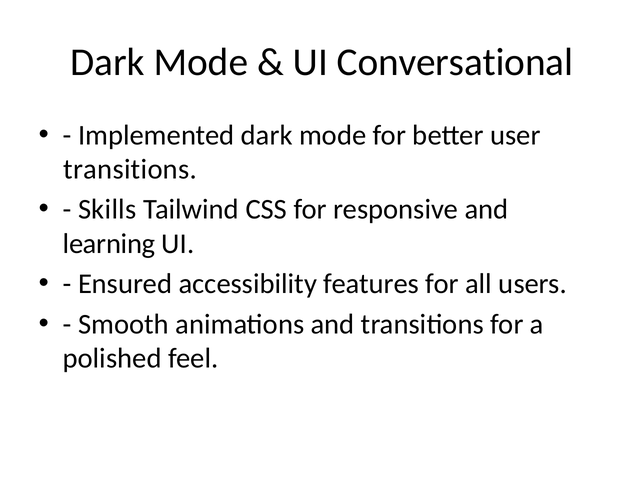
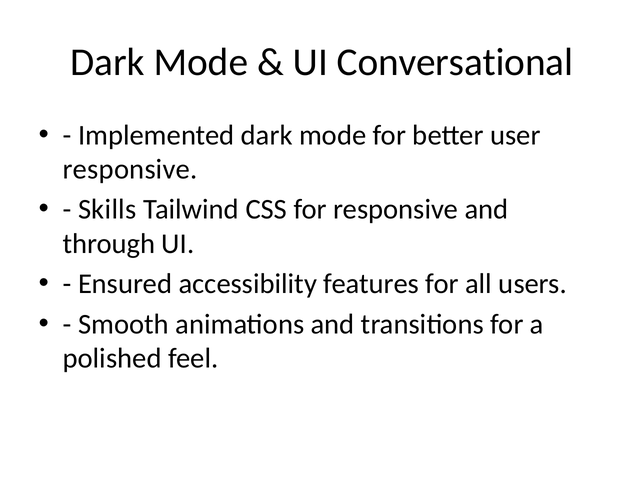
transitions at (130, 169): transitions -> responsive
learning: learning -> through
